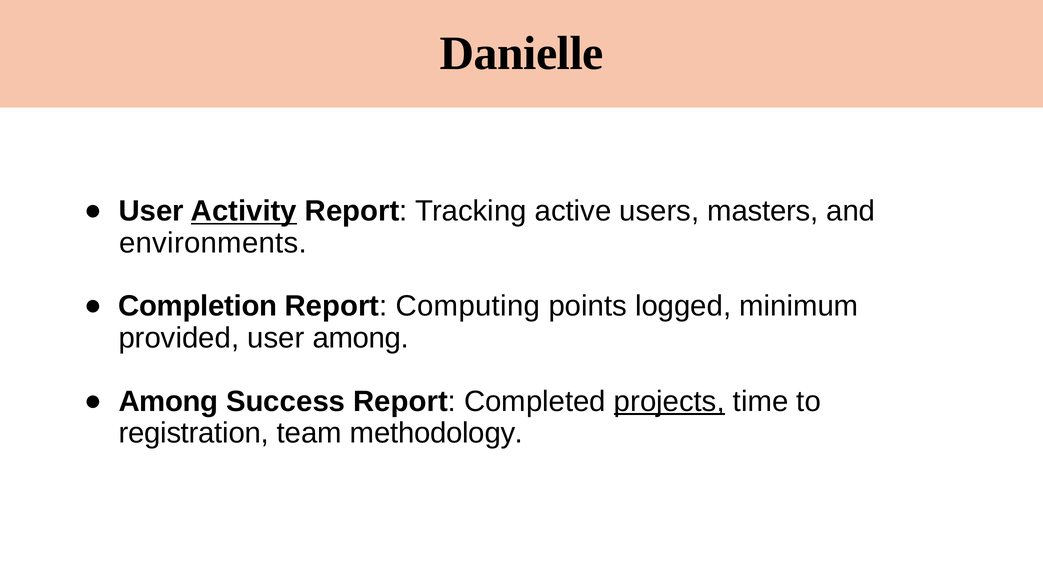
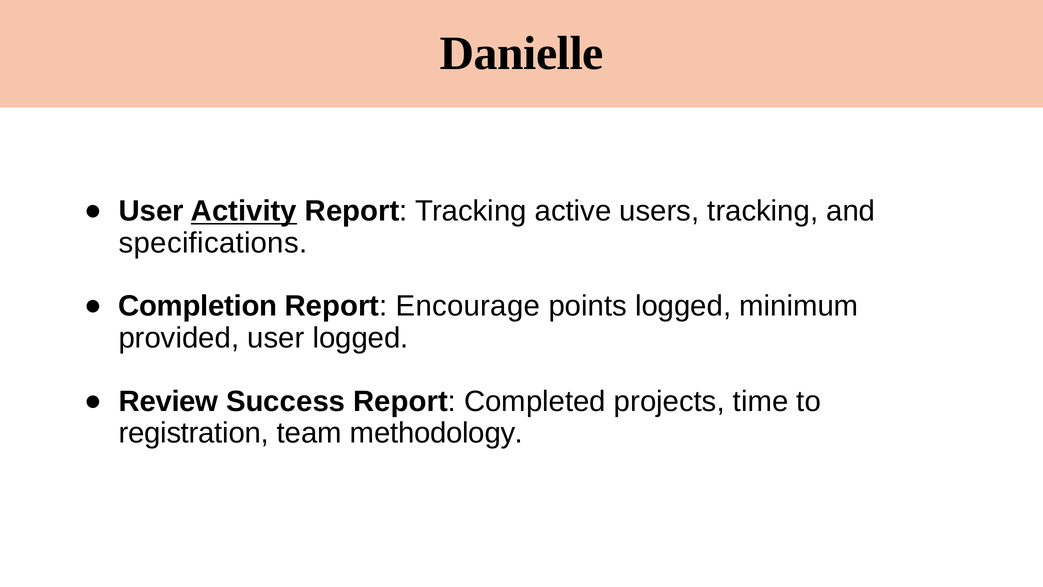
users masters: masters -> tracking
environments: environments -> specifications
Computing: Computing -> Encourage
user among: among -> logged
Among at (168, 401): Among -> Review
projects underline: present -> none
